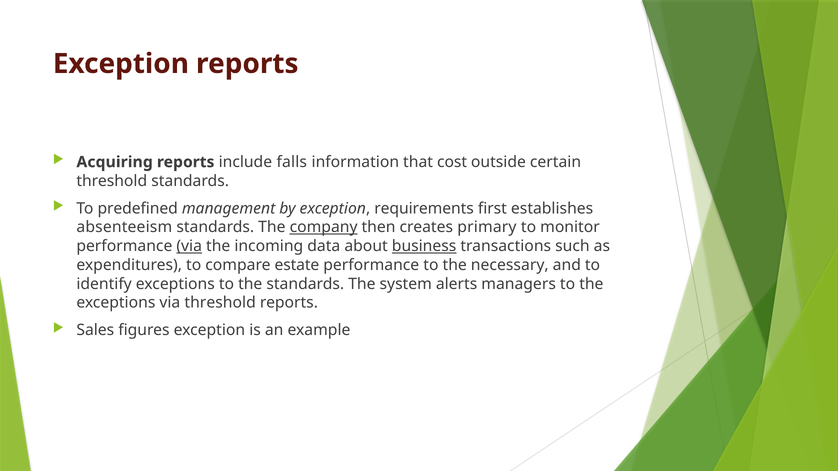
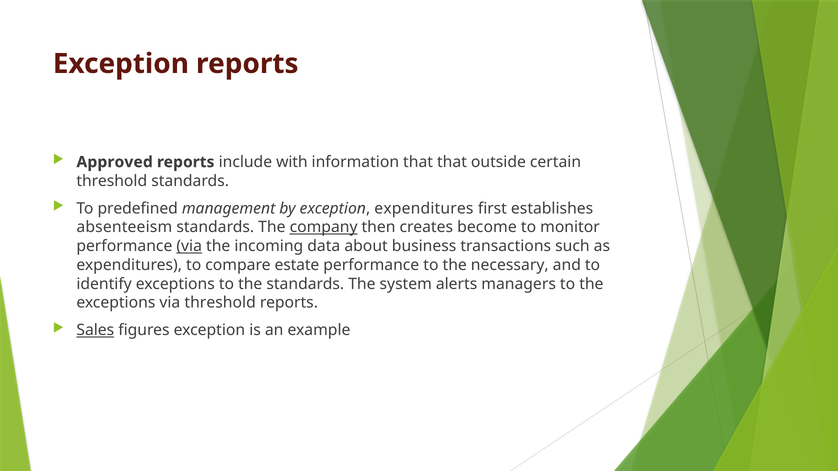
Acquiring: Acquiring -> Approved
falls: falls -> with
that cost: cost -> that
exception requirements: requirements -> expenditures
primary: primary -> become
business underline: present -> none
Sales underline: none -> present
